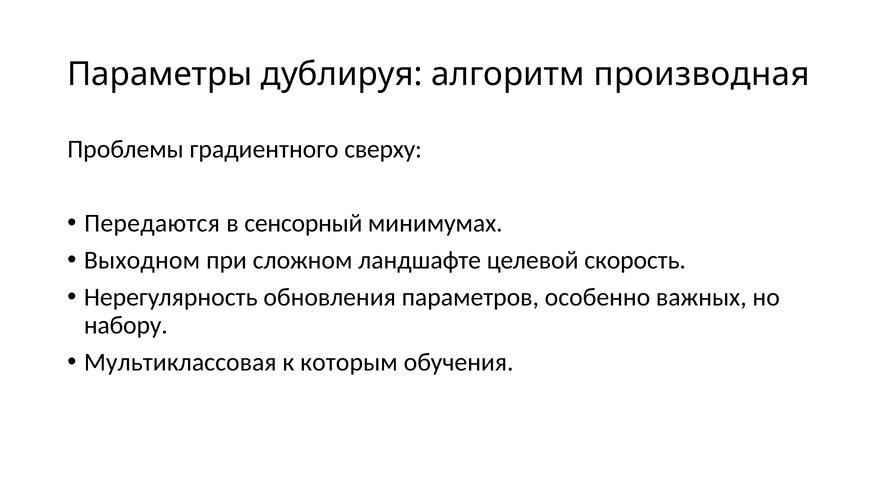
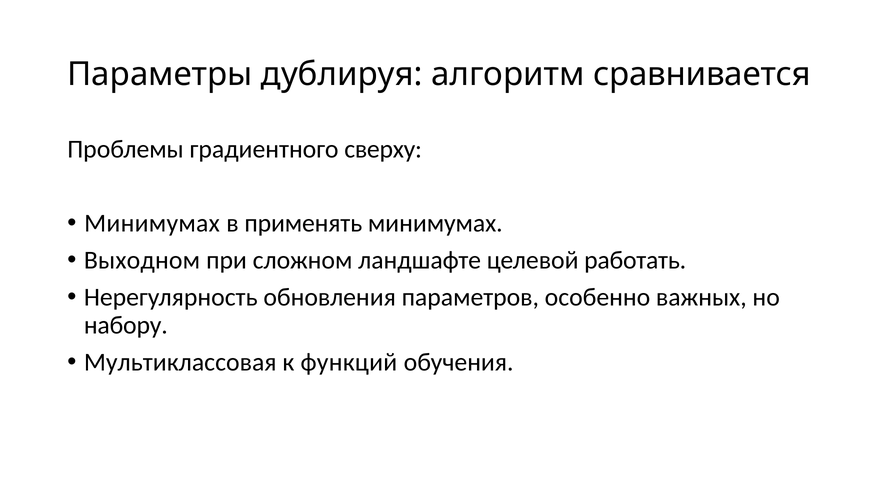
производная: производная -> сравнивается
Передаются at (152, 223): Передаются -> Минимумах
сенсорный: сенсорный -> применять
скорость: скорость -> работать
которым: которым -> функций
